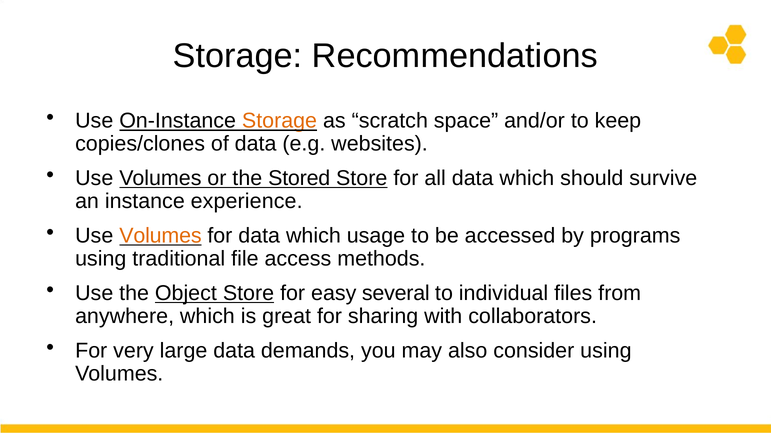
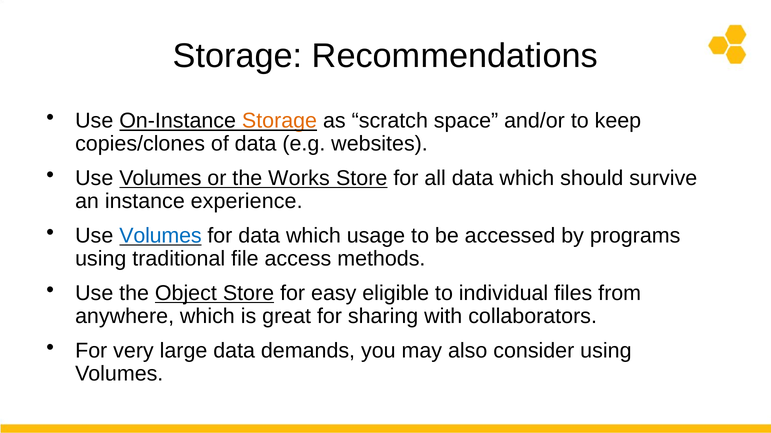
Stored: Stored -> Works
Volumes at (160, 236) colour: orange -> blue
several: several -> eligible
